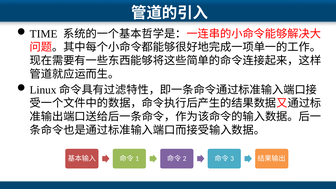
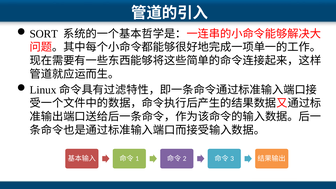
TIME: TIME -> SORT
